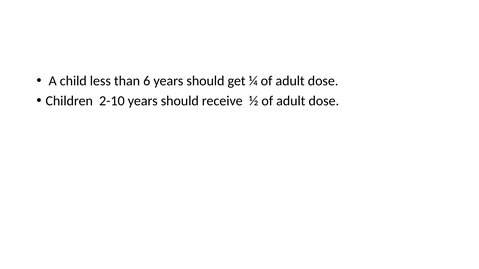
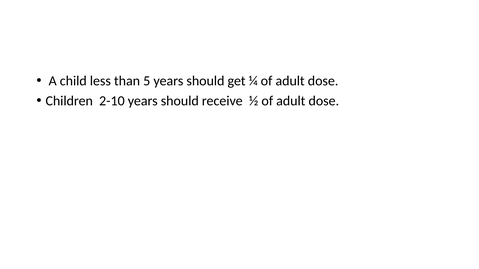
6: 6 -> 5
